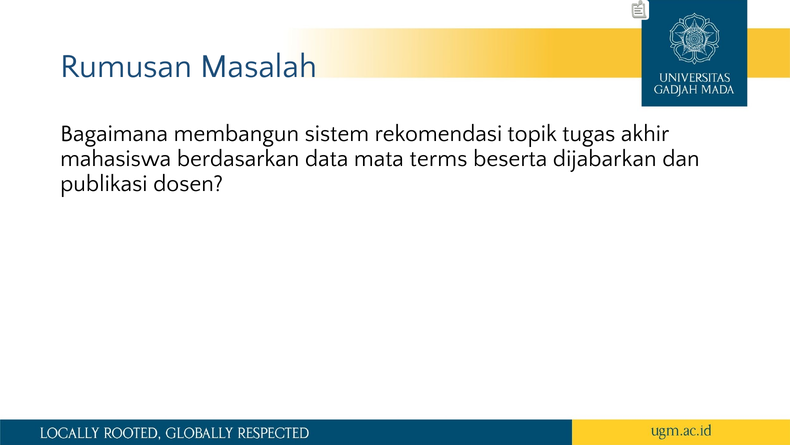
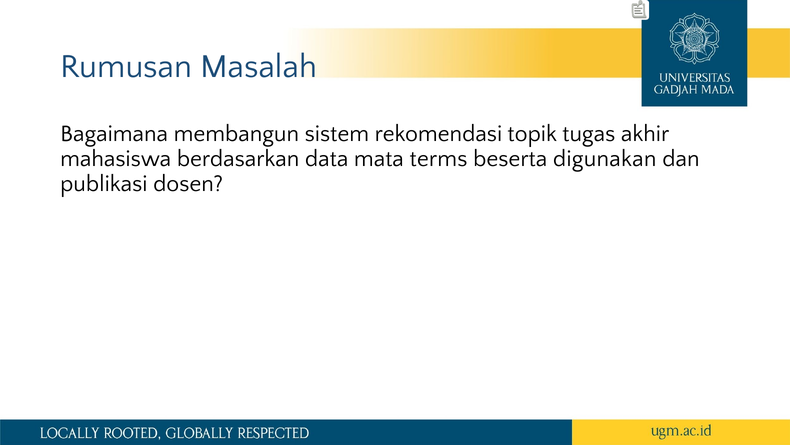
dijabarkan: dijabarkan -> digunakan
